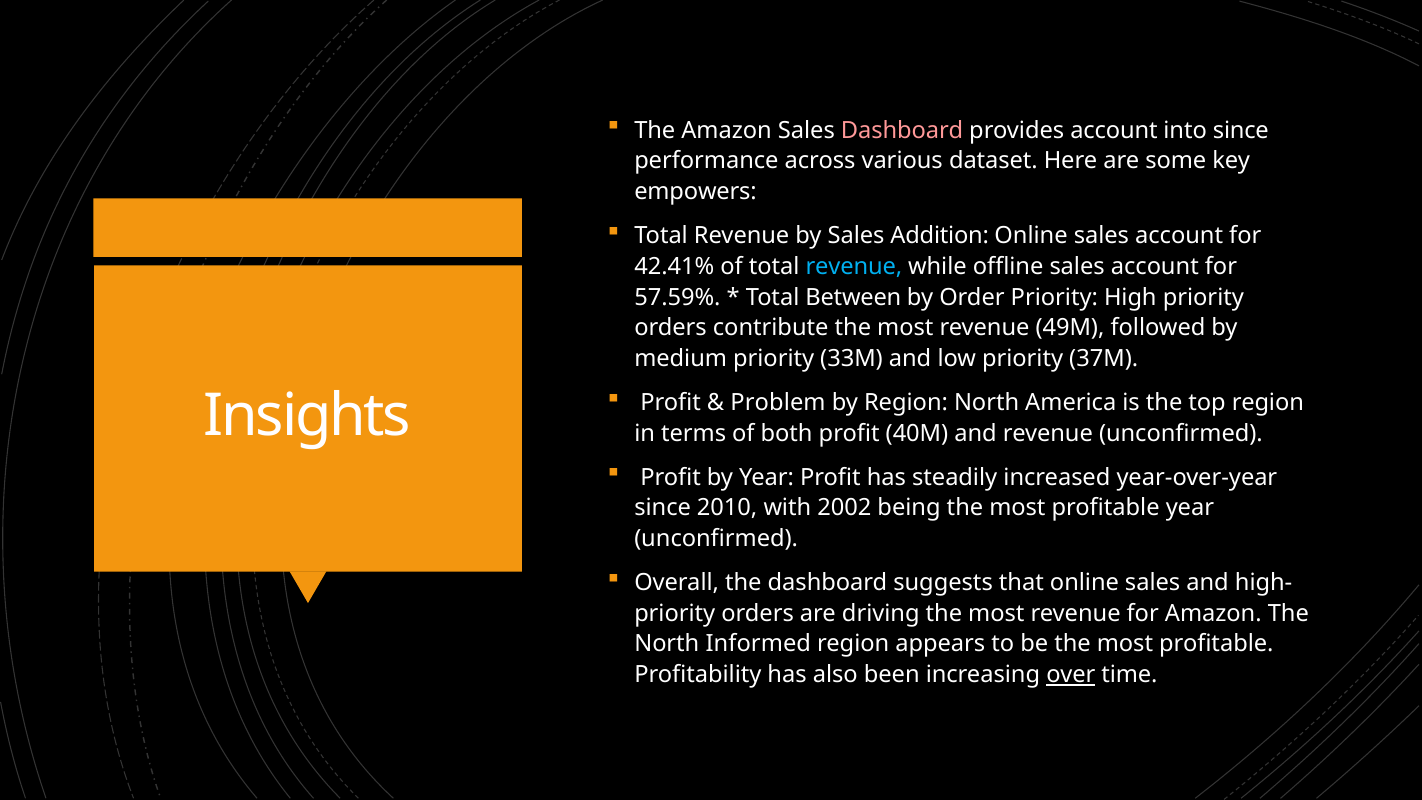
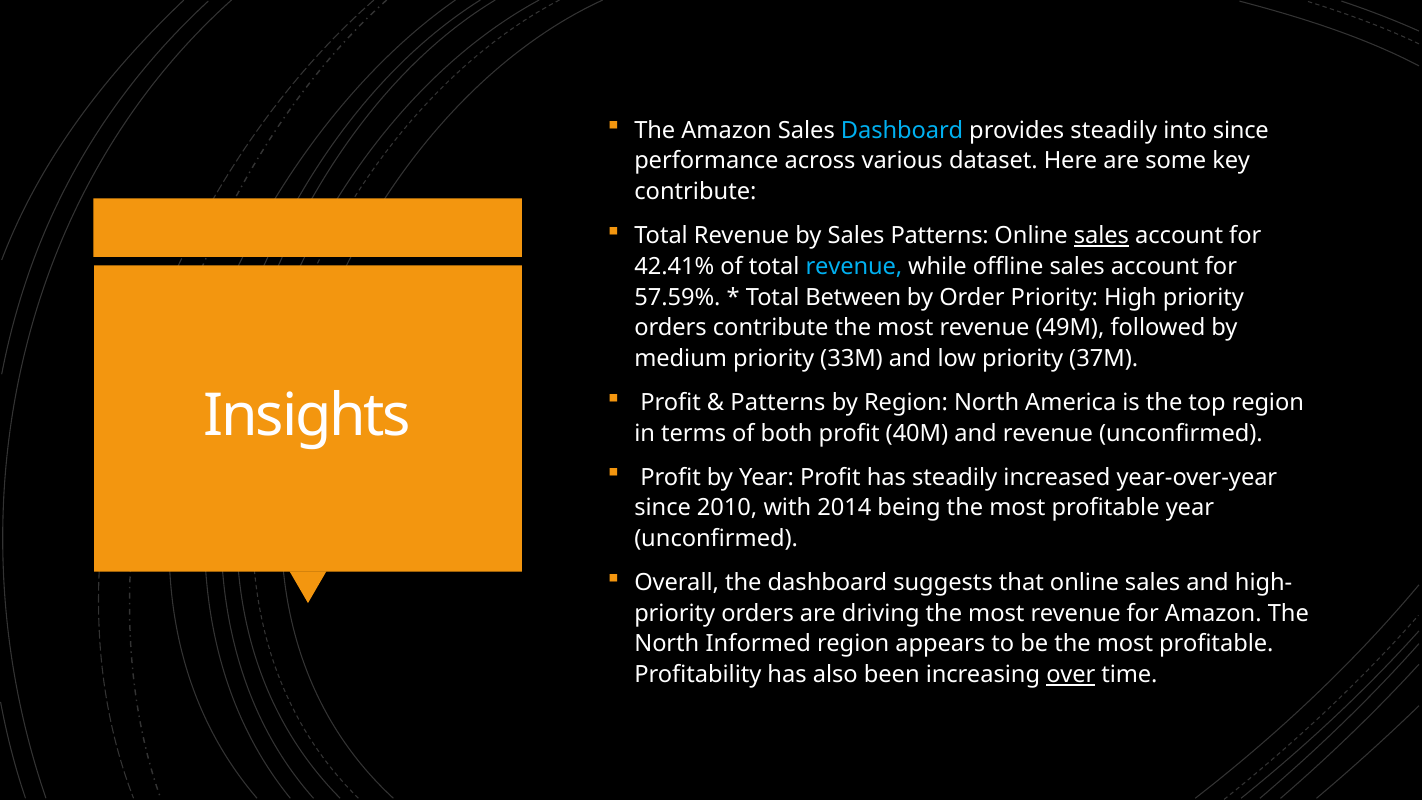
Dashboard at (902, 130) colour: pink -> light blue
provides account: account -> steadily
empowers at (696, 192): empowers -> contribute
Sales Addition: Addition -> Patterns
sales at (1101, 236) underline: none -> present
Problem at (778, 403): Problem -> Patterns
2002: 2002 -> 2014
